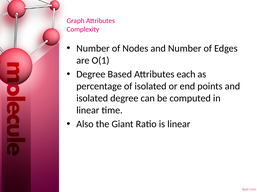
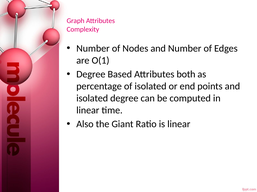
each: each -> both
